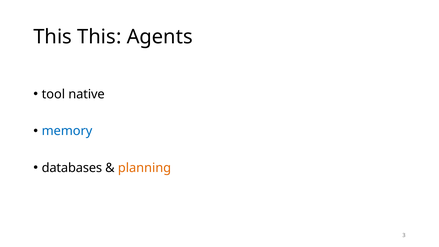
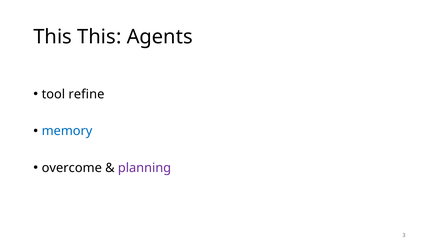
native: native -> refine
databases: databases -> overcome
planning colour: orange -> purple
